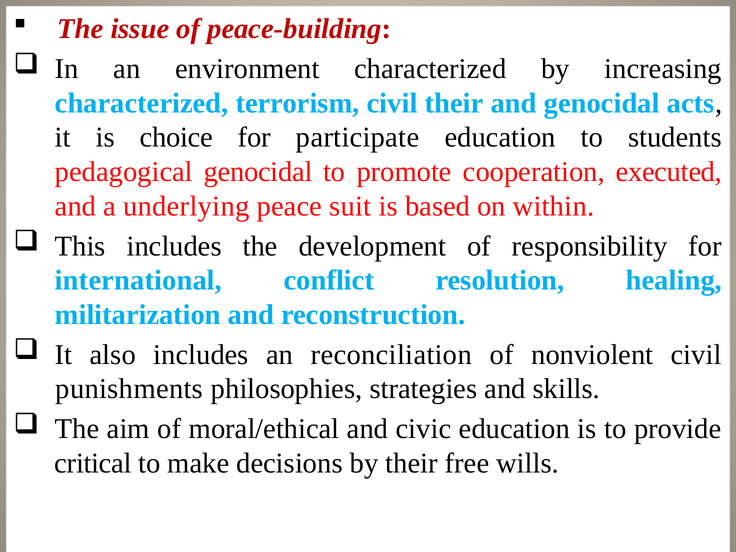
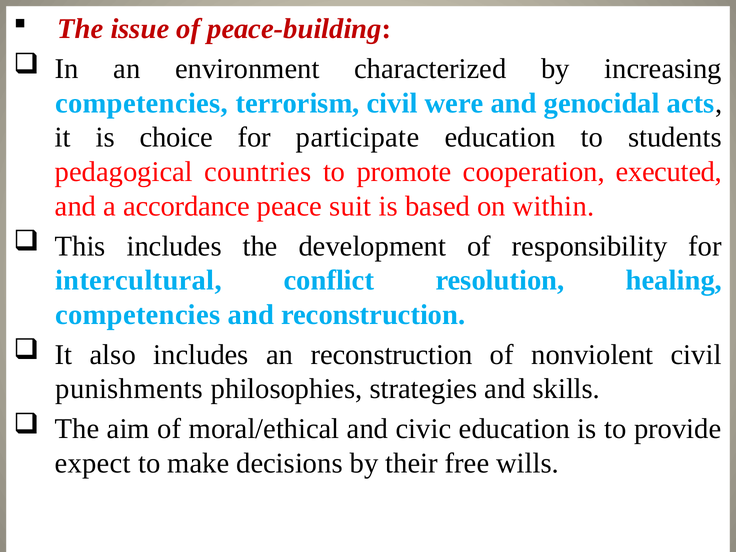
characterized at (142, 103): characterized -> competencies
civil their: their -> were
pedagogical genocidal: genocidal -> countries
underlying: underlying -> accordance
international: international -> intercultural
militarization at (138, 315): militarization -> competencies
an reconciliation: reconciliation -> reconstruction
critical: critical -> expect
